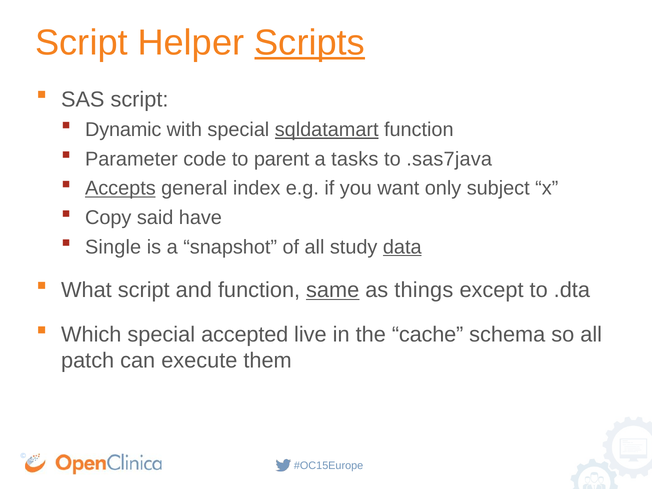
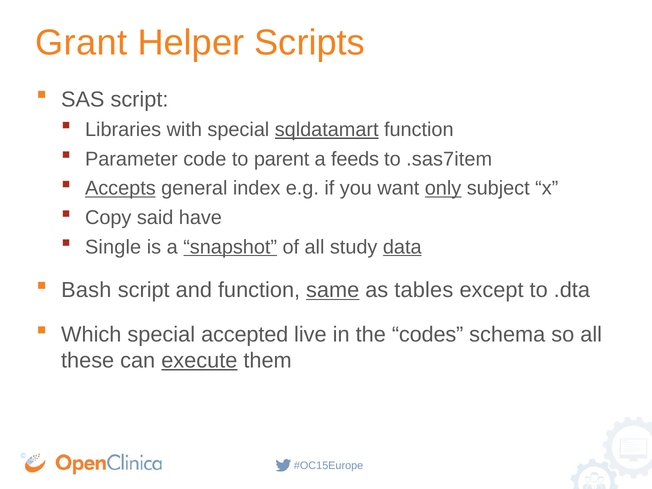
Script at (81, 43): Script -> Grant
Scripts underline: present -> none
Dynamic: Dynamic -> Libraries
tasks: tasks -> feeds
.sas7java: .sas7java -> .sas7item
only underline: none -> present
snapshot underline: none -> present
What: What -> Bash
things: things -> tables
cache: cache -> codes
patch: patch -> these
execute underline: none -> present
